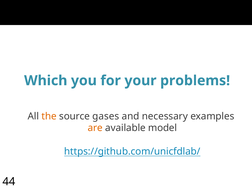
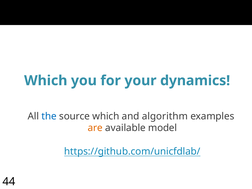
problems: problems -> dynamics
the colour: orange -> blue
source gases: gases -> which
necessary: necessary -> algorithm
